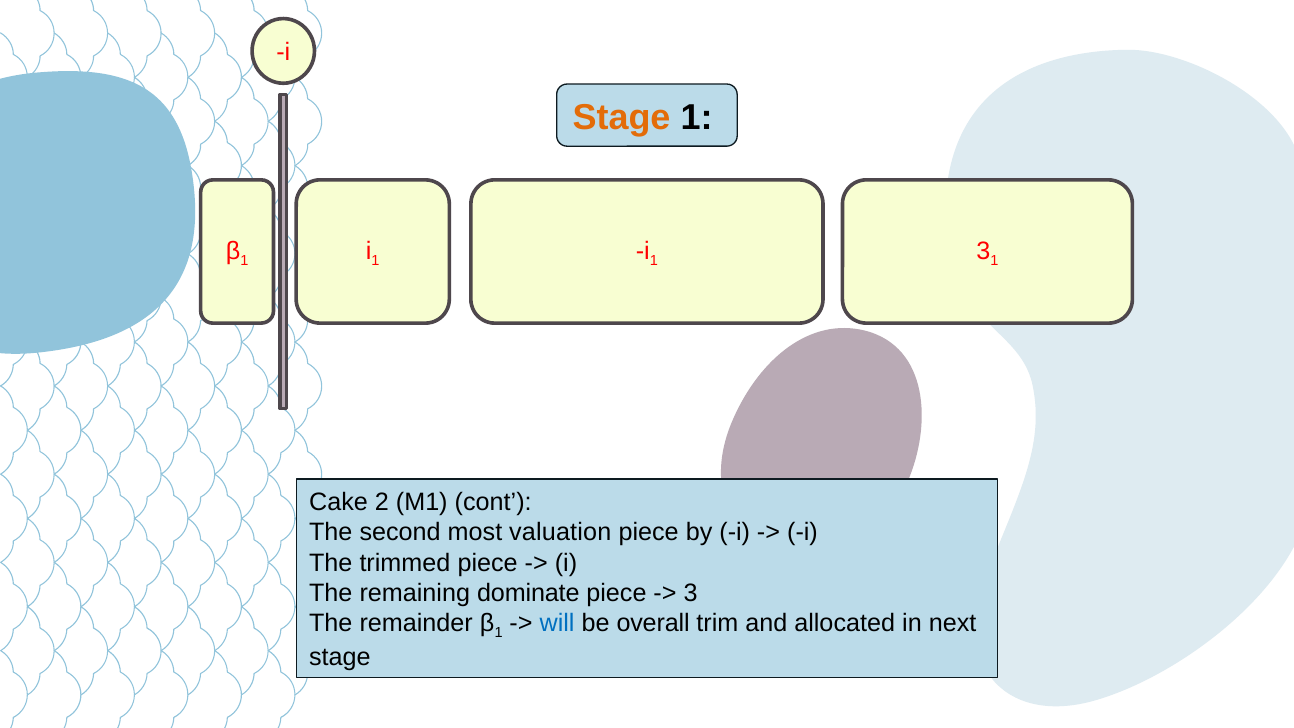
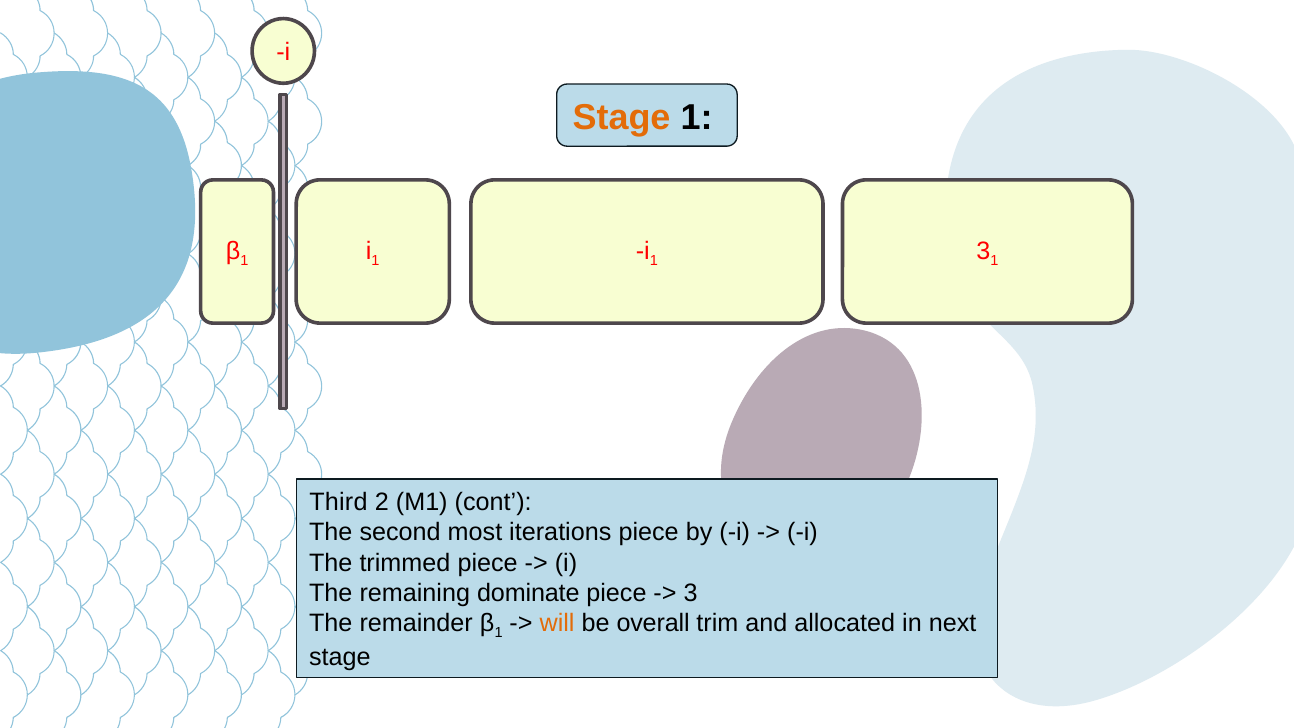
Cake: Cake -> Third
valuation: valuation -> iterations
will colour: blue -> orange
